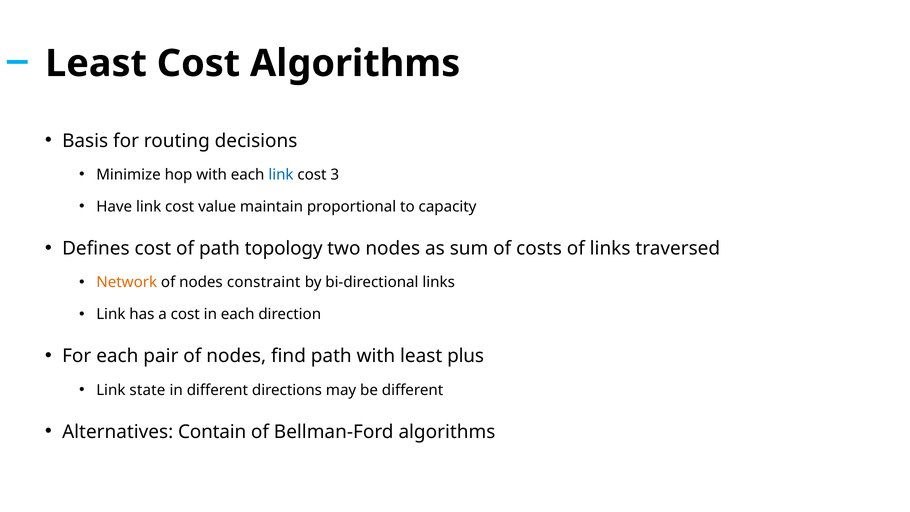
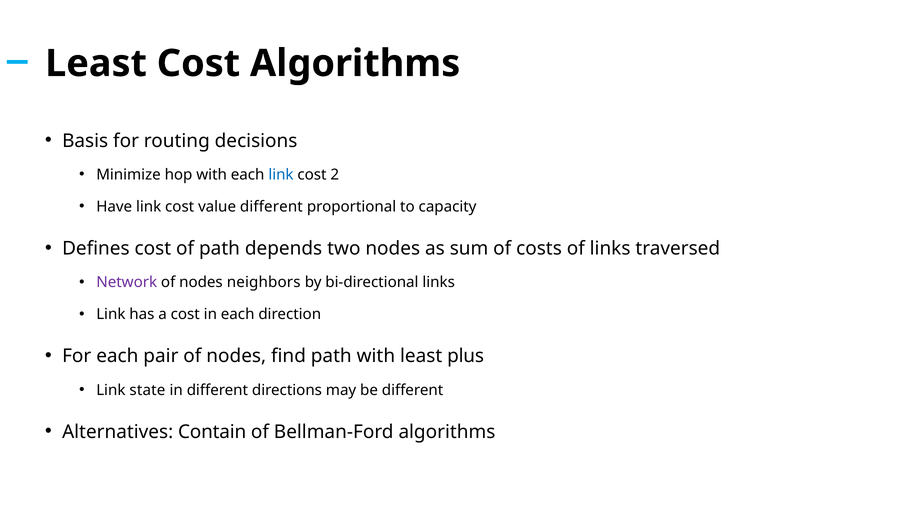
3: 3 -> 2
value maintain: maintain -> different
topology: topology -> depends
Network colour: orange -> purple
constraint: constraint -> neighbors
